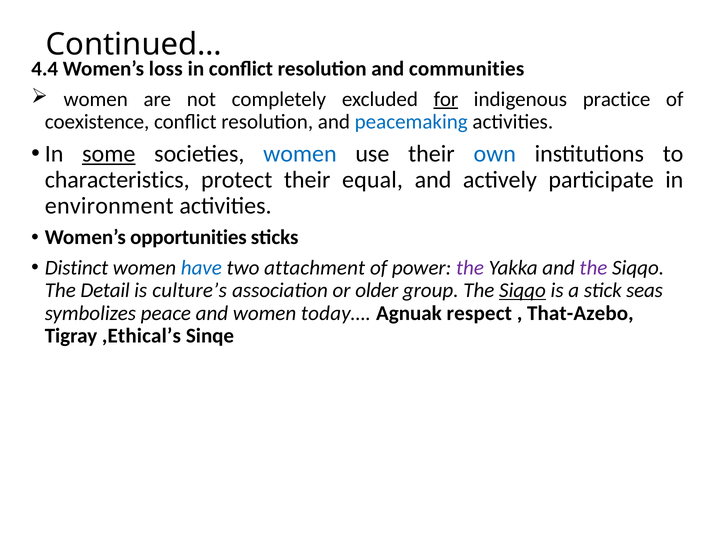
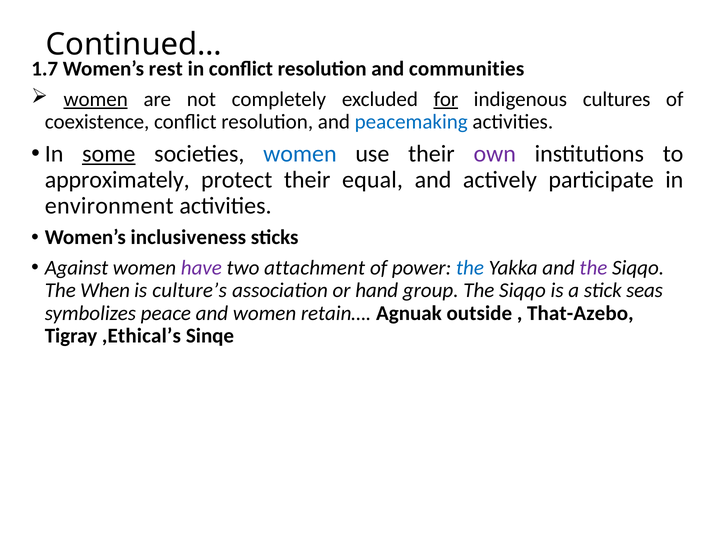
4.4: 4.4 -> 1.7
loss: loss -> rest
women at (96, 99) underline: none -> present
practice: practice -> cultures
own colour: blue -> purple
characteristics: characteristics -> approximately
opportunities: opportunities -> inclusiveness
Distinct: Distinct -> Against
have colour: blue -> purple
the at (470, 268) colour: purple -> blue
Detail: Detail -> When
older: older -> hand
Siqqo at (522, 290) underline: present -> none
today…: today… -> retain…
respect: respect -> outside
